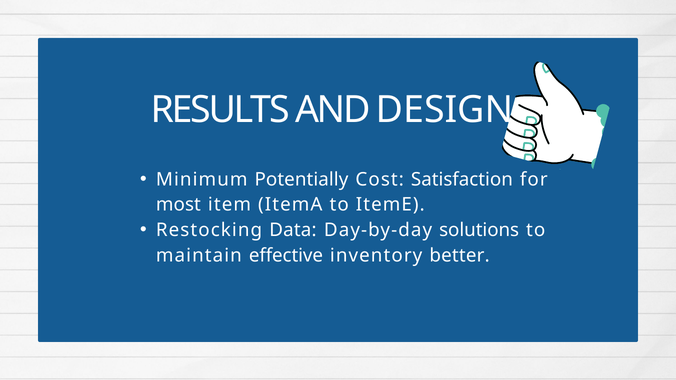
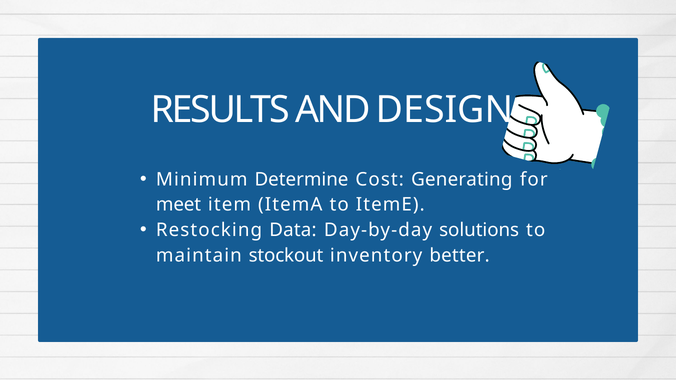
Potentially: Potentially -> Determine
Satisfaction: Satisfaction -> Generating
most: most -> meet
effective: effective -> stockout
